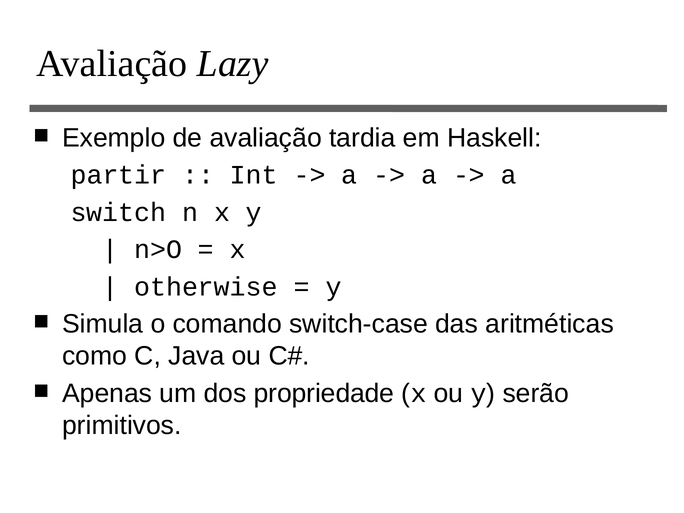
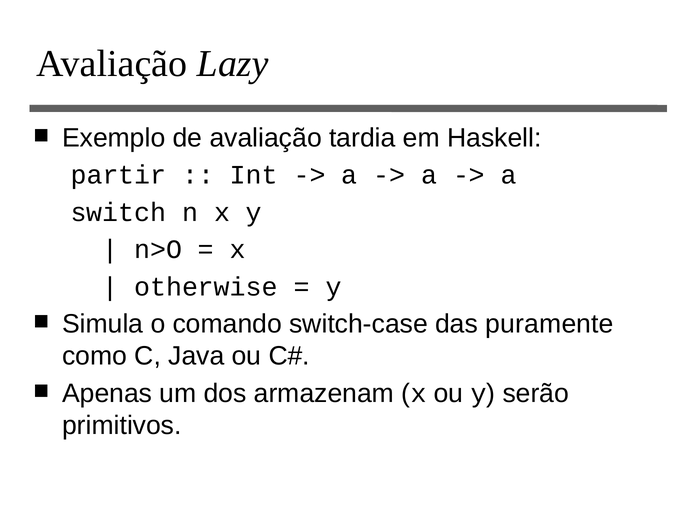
aritméticas: aritméticas -> puramente
propriedade: propriedade -> armazenam
